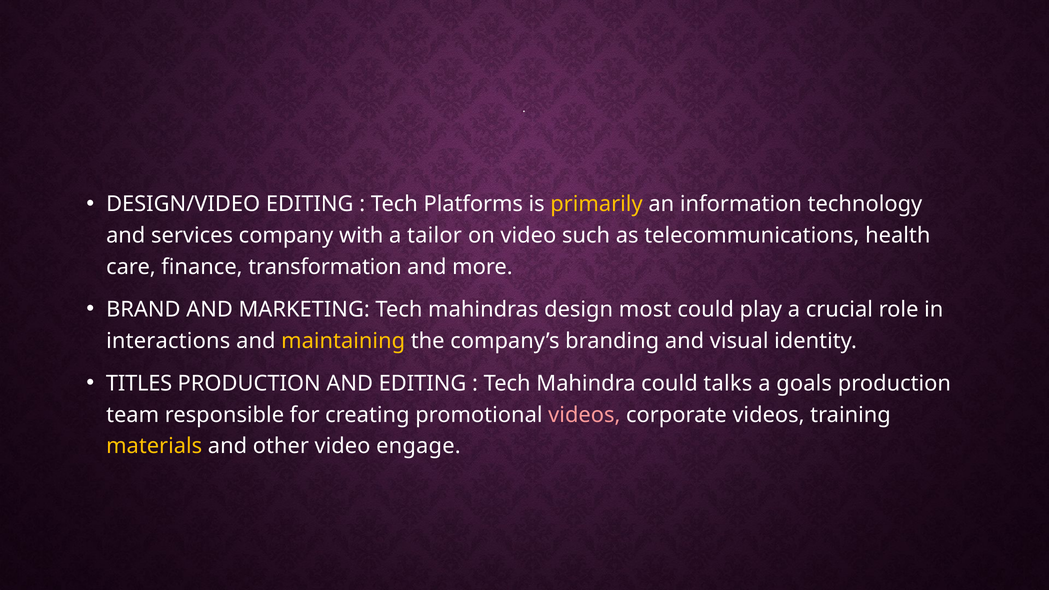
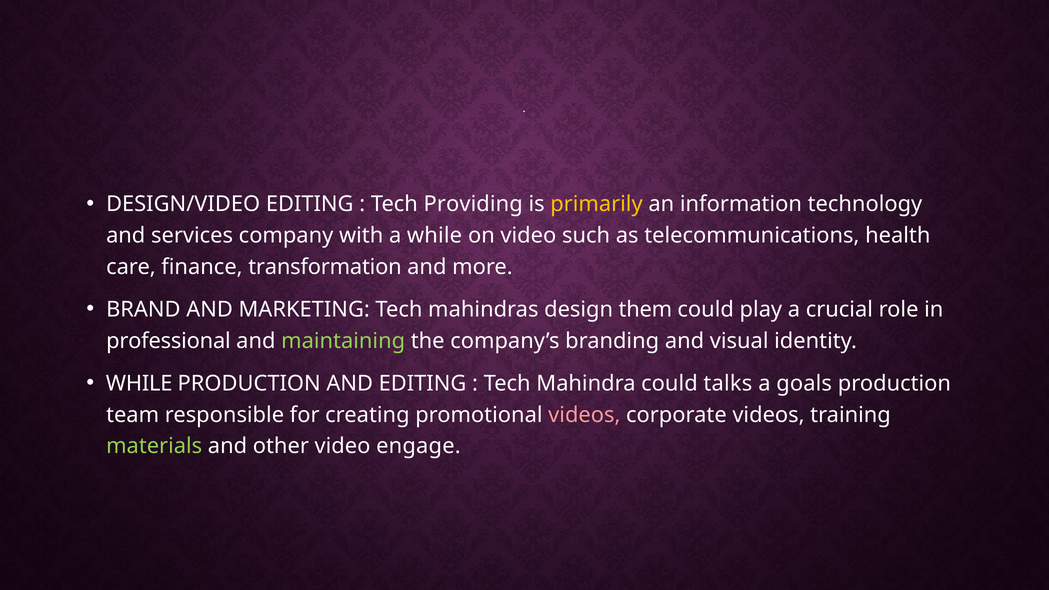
Platforms: Platforms -> Providing
a tailor: tailor -> while
most: most -> them
interactions: interactions -> professional
maintaining colour: yellow -> light green
TITLES at (139, 383): TITLES -> WHILE
materials colour: yellow -> light green
